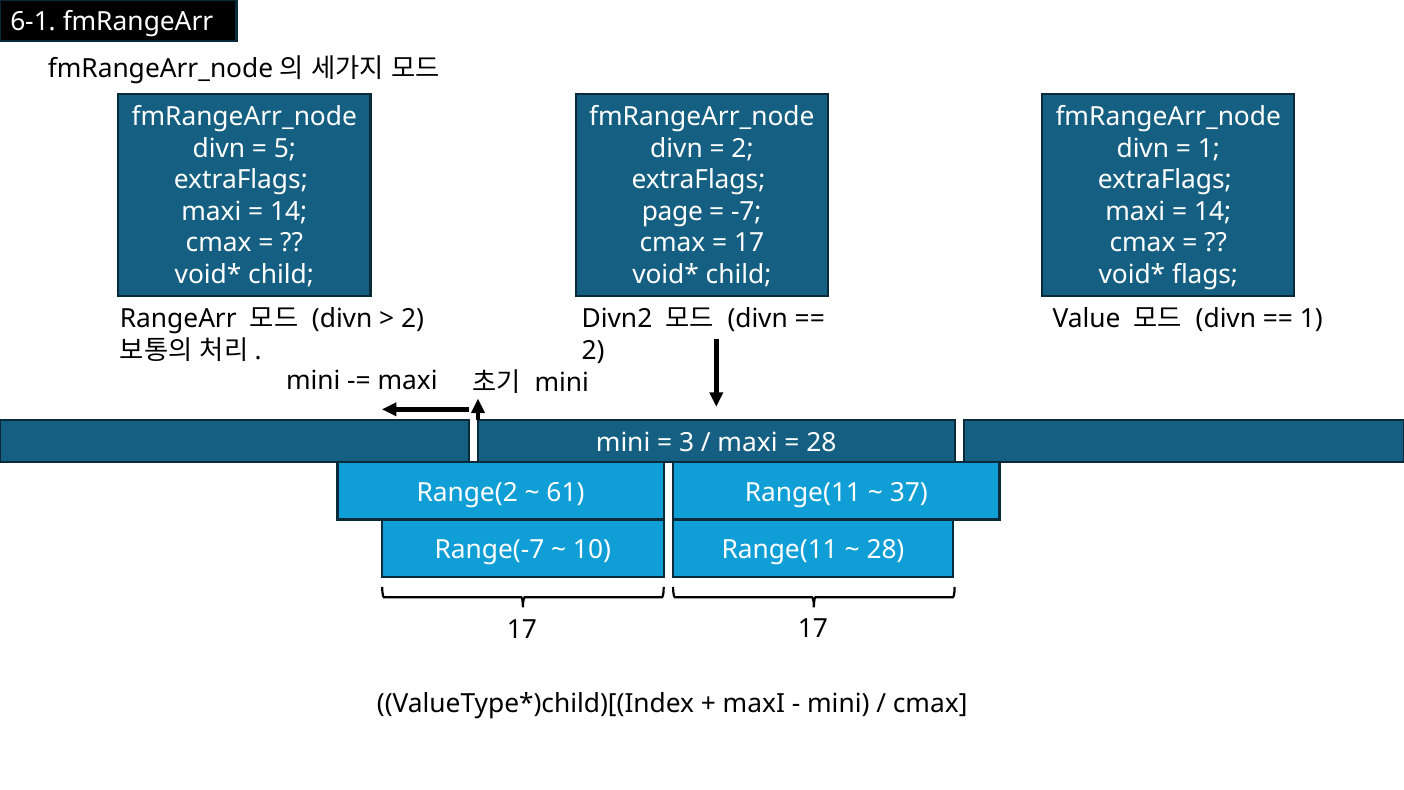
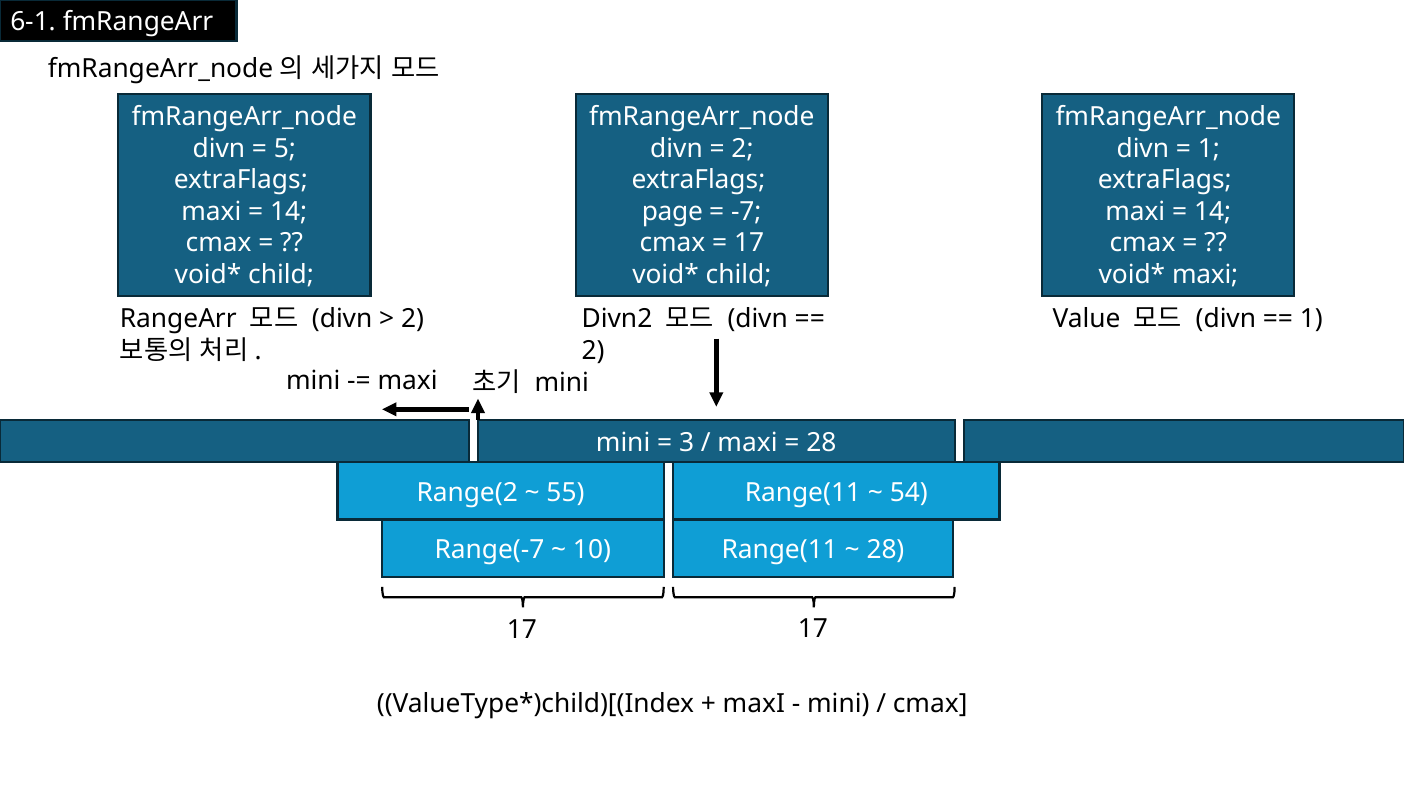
flags at (1205, 275): flags -> maxi
61: 61 -> 55
37: 37 -> 54
